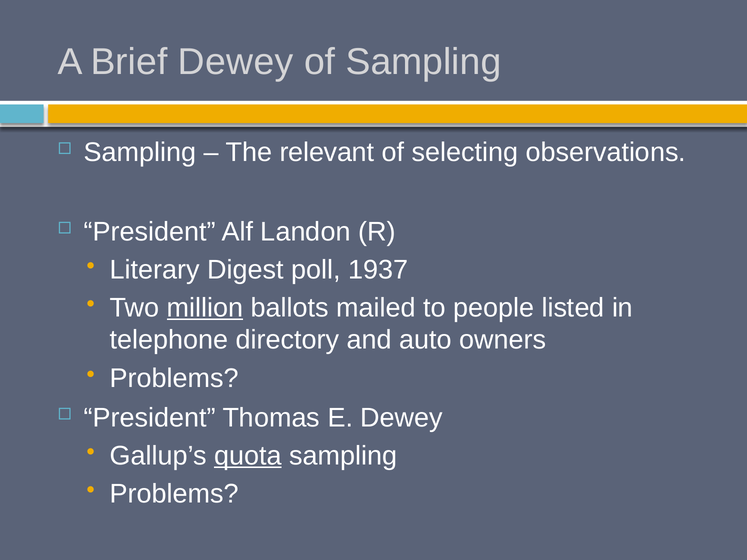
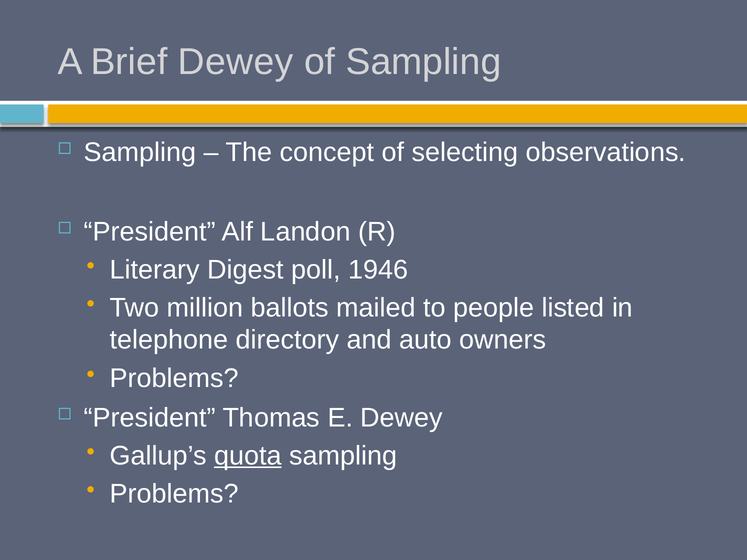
relevant: relevant -> concept
1937: 1937 -> 1946
million underline: present -> none
